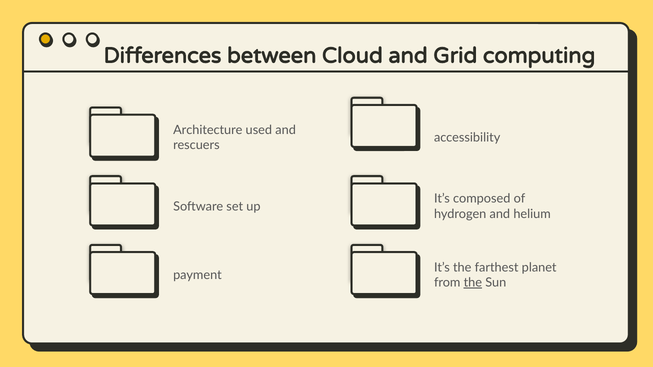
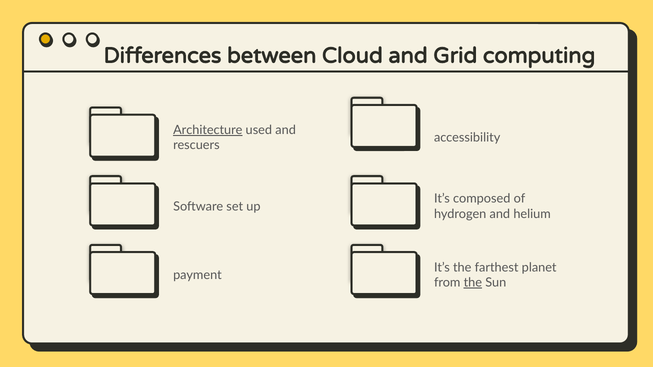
Architecture underline: none -> present
